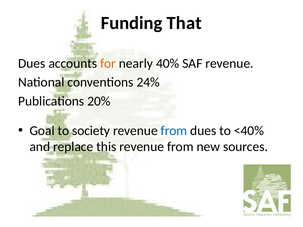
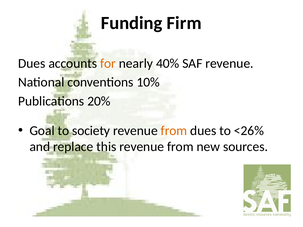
That: That -> Firm
24%: 24% -> 10%
from at (174, 131) colour: blue -> orange
<40%: <40% -> <26%
